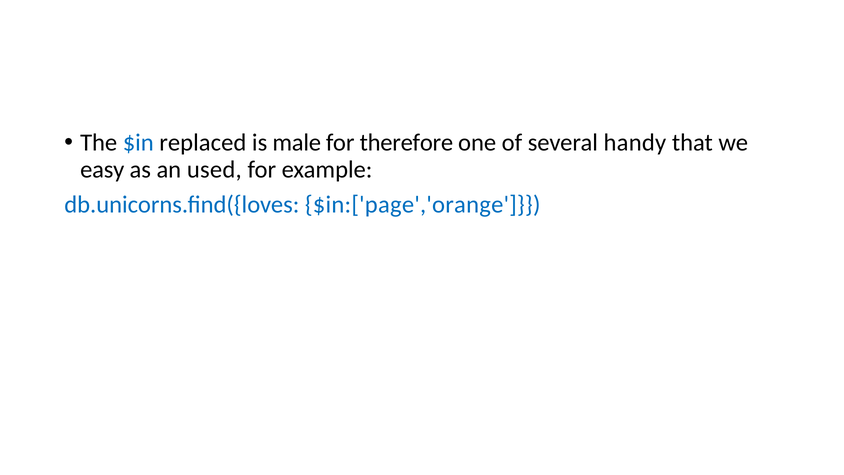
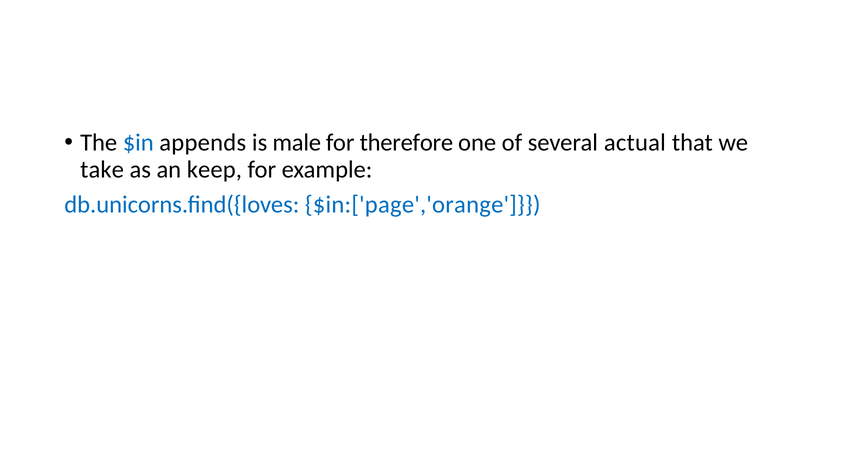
replaced: replaced -> appends
handy: handy -> actual
easy: easy -> take
used: used -> keep
